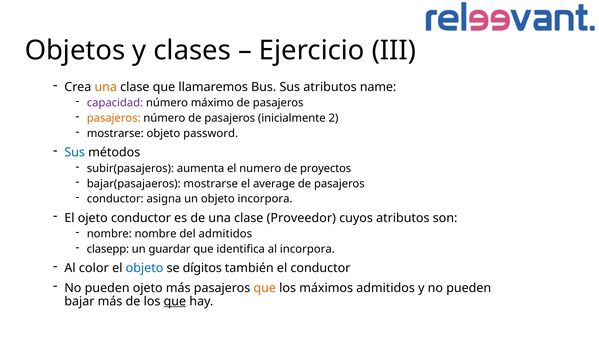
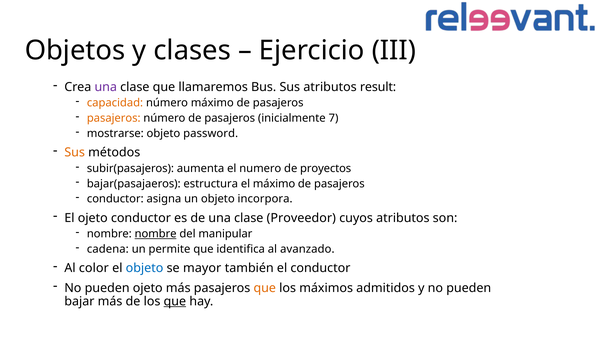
una at (106, 87) colour: orange -> purple
name: name -> result
capacidad colour: purple -> orange
2: 2 -> 7
Sus at (75, 152) colour: blue -> orange
bajar(pasajaeros mostrarse: mostrarse -> estructura
el average: average -> máximo
nombre at (156, 234) underline: none -> present
del admitidos: admitidos -> manipular
clasepp: clasepp -> cadena
guardar: guardar -> permite
al incorpora: incorpora -> avanzado
dígitos: dígitos -> mayor
